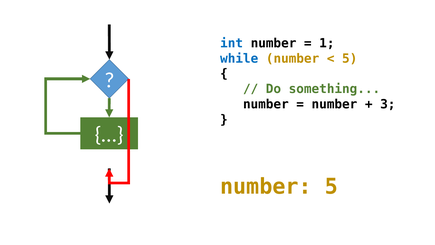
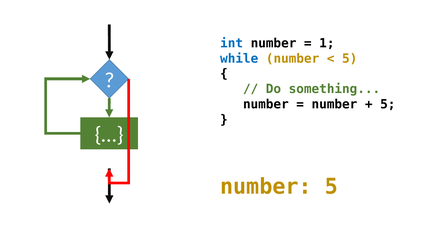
3 at (388, 104): 3 -> 5
